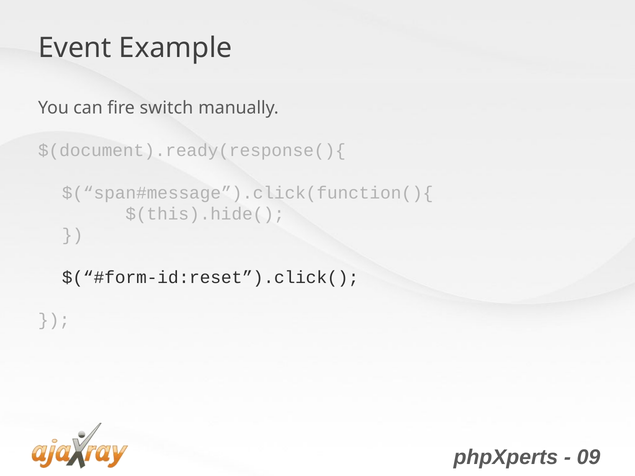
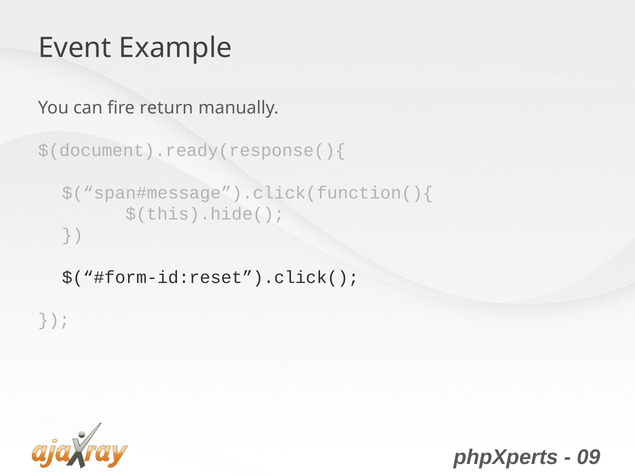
switch: switch -> return
